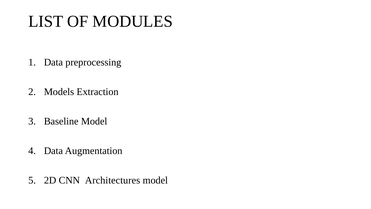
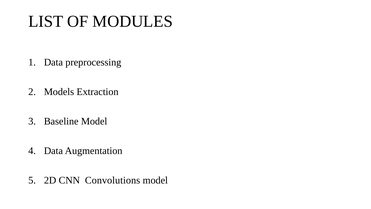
Architectures: Architectures -> Convolutions
